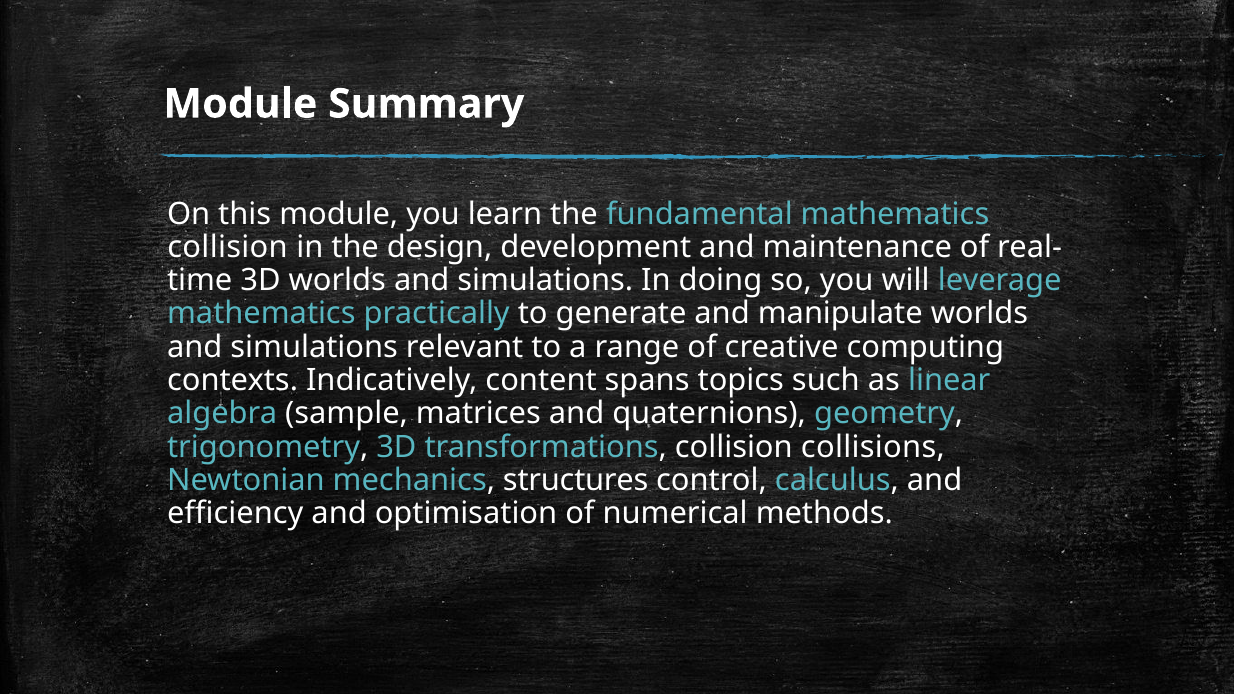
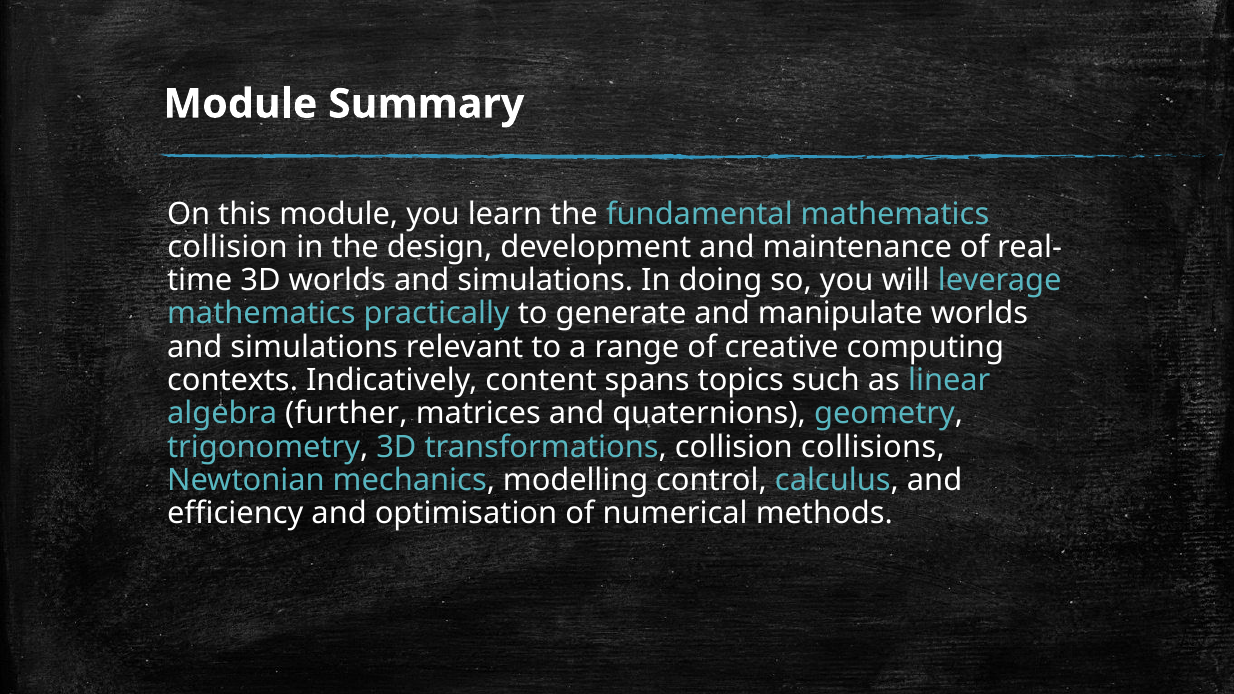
sample: sample -> further
structures: structures -> modelling
